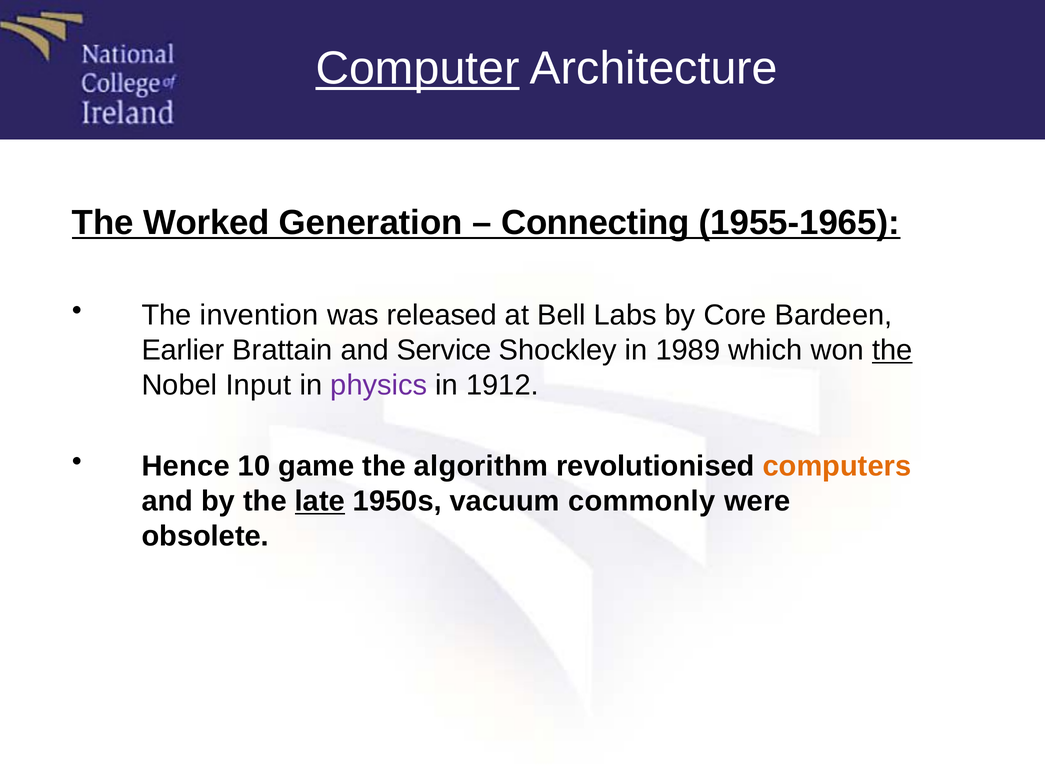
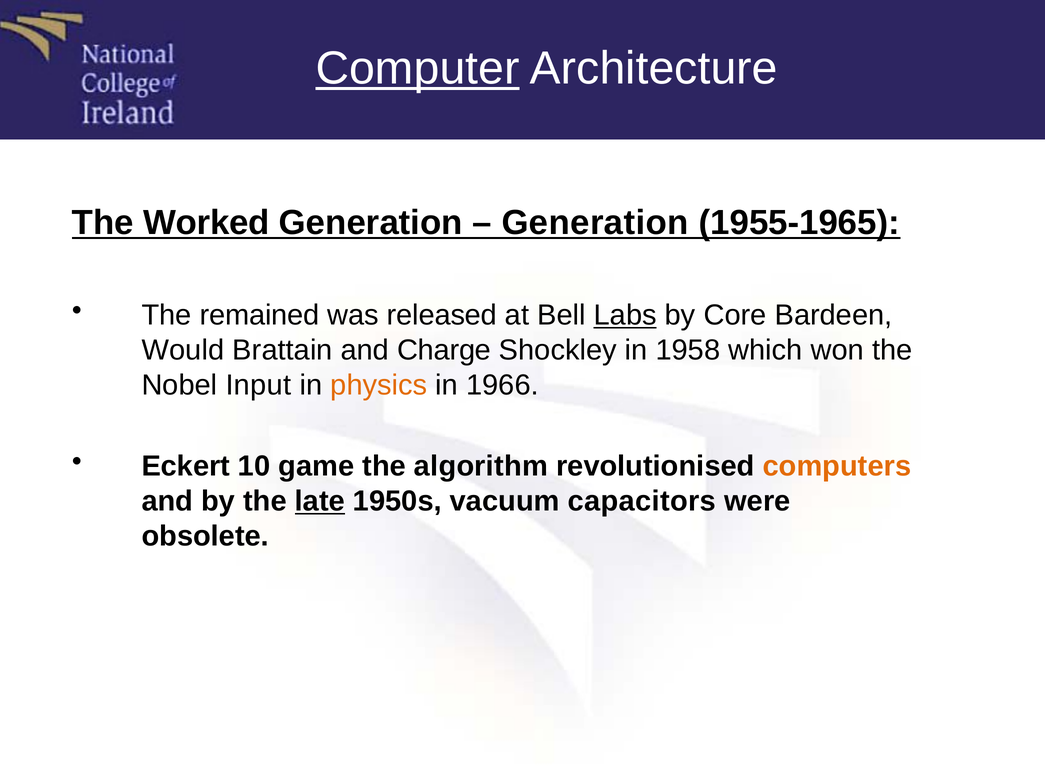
Connecting at (595, 223): Connecting -> Generation
invention: invention -> remained
Labs underline: none -> present
Earlier: Earlier -> Would
Service: Service -> Charge
1989: 1989 -> 1958
the at (892, 350) underline: present -> none
physics colour: purple -> orange
1912: 1912 -> 1966
Hence: Hence -> Eckert
commonly: commonly -> capacitors
